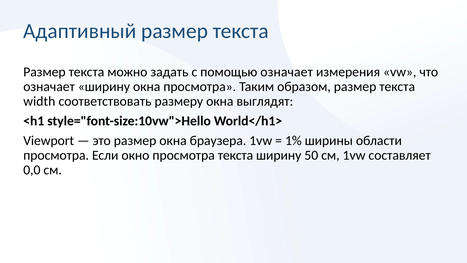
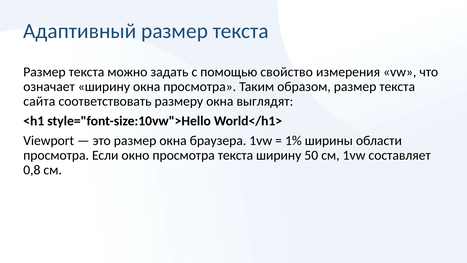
помощью означает: означает -> свойство
width: width -> сайта
0,0: 0,0 -> 0,8
